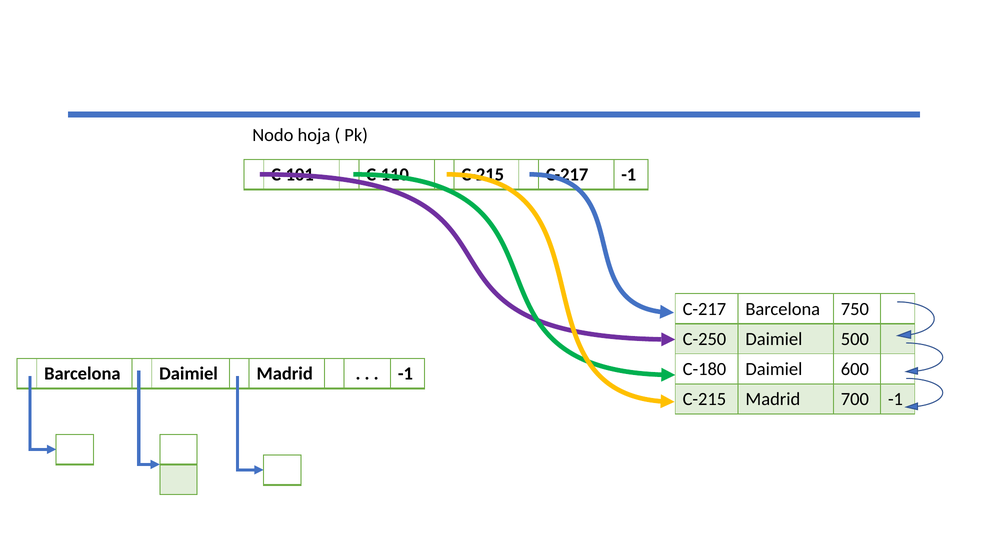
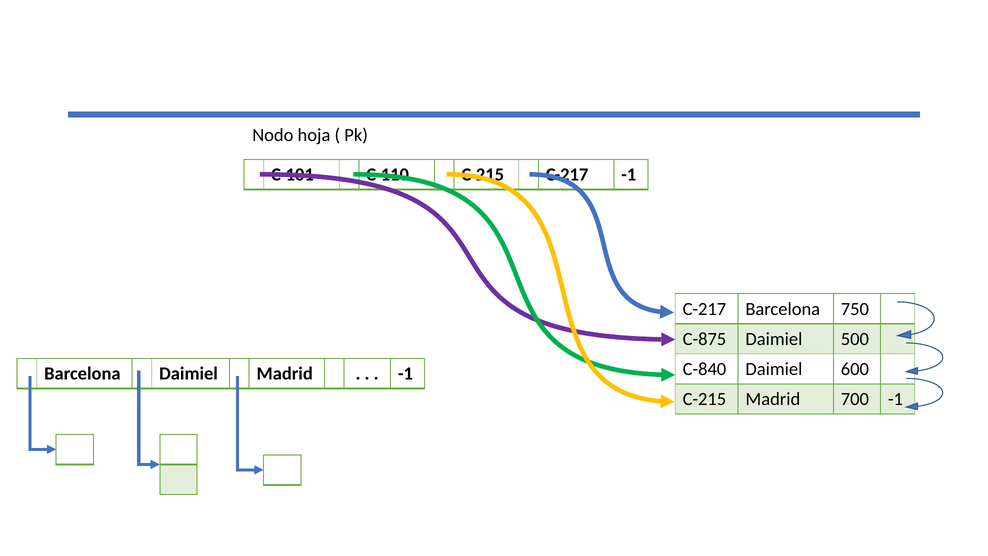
C-250: C-250 -> C-875
C-180: C-180 -> C-840
